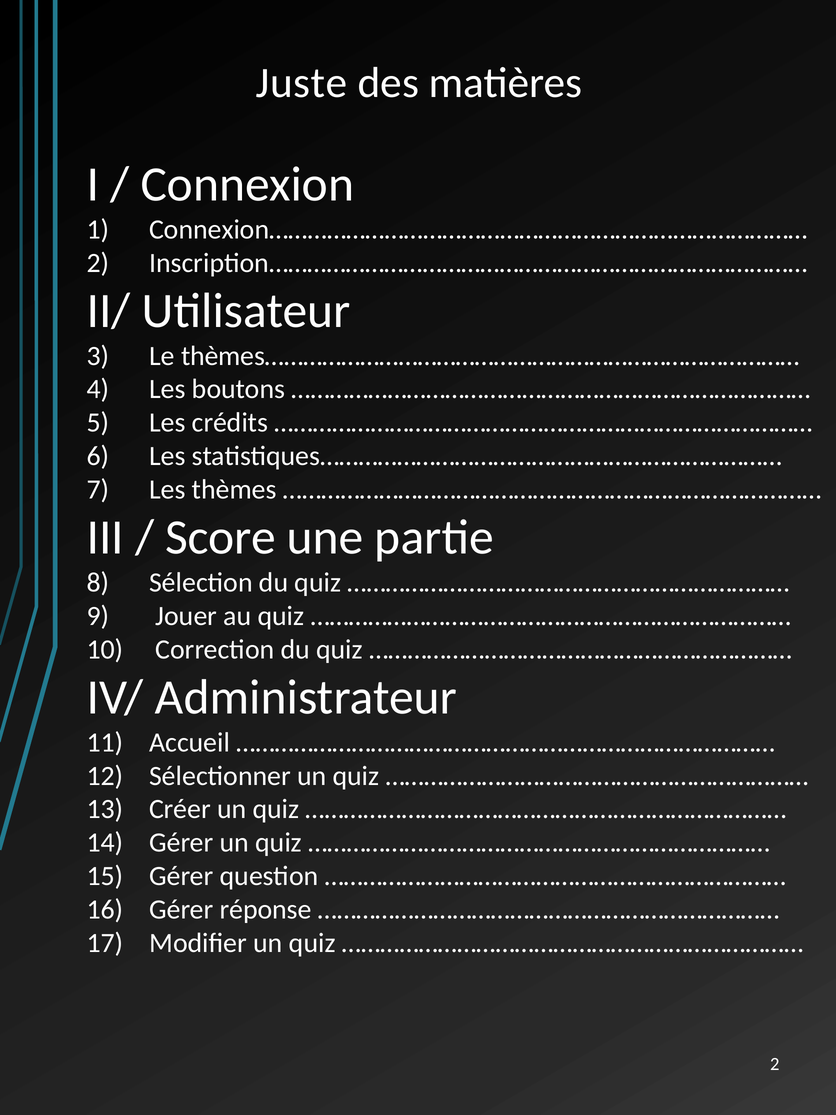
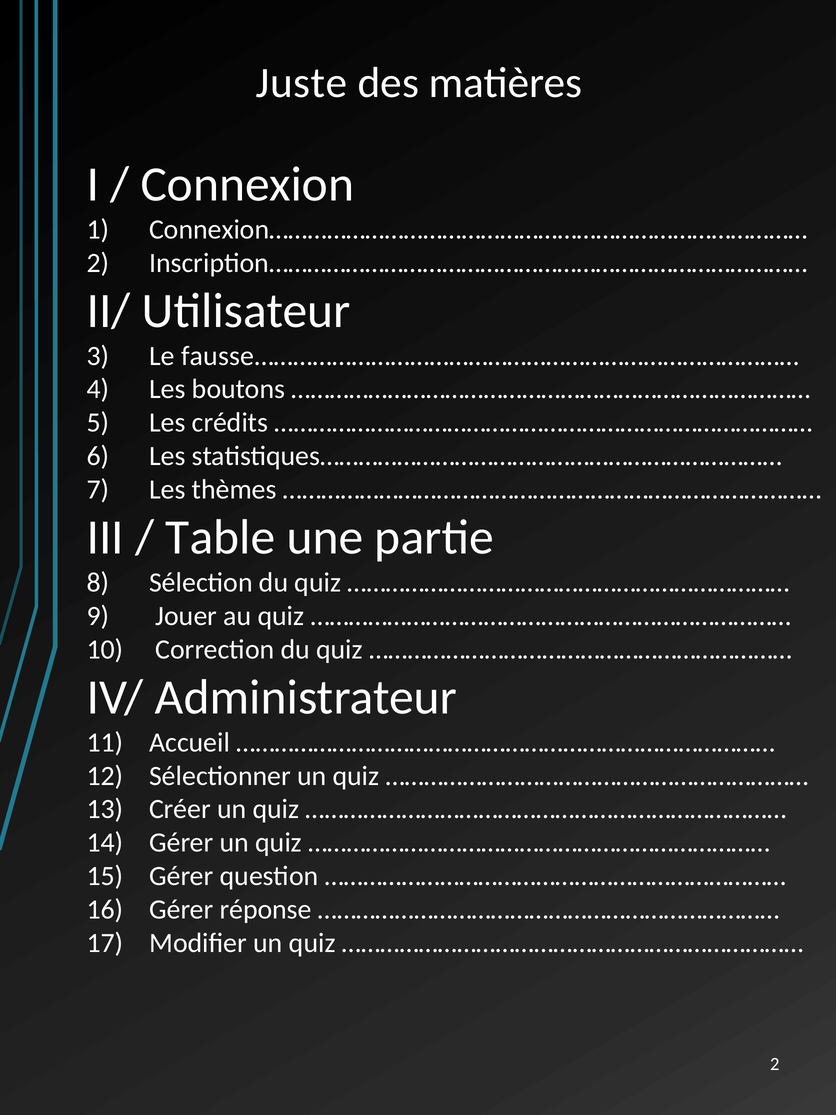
thèmes…………………………………………………………………………: thèmes………………………………………………………………………… -> fausse…………………………………………………………………………
Score: Score -> Table
